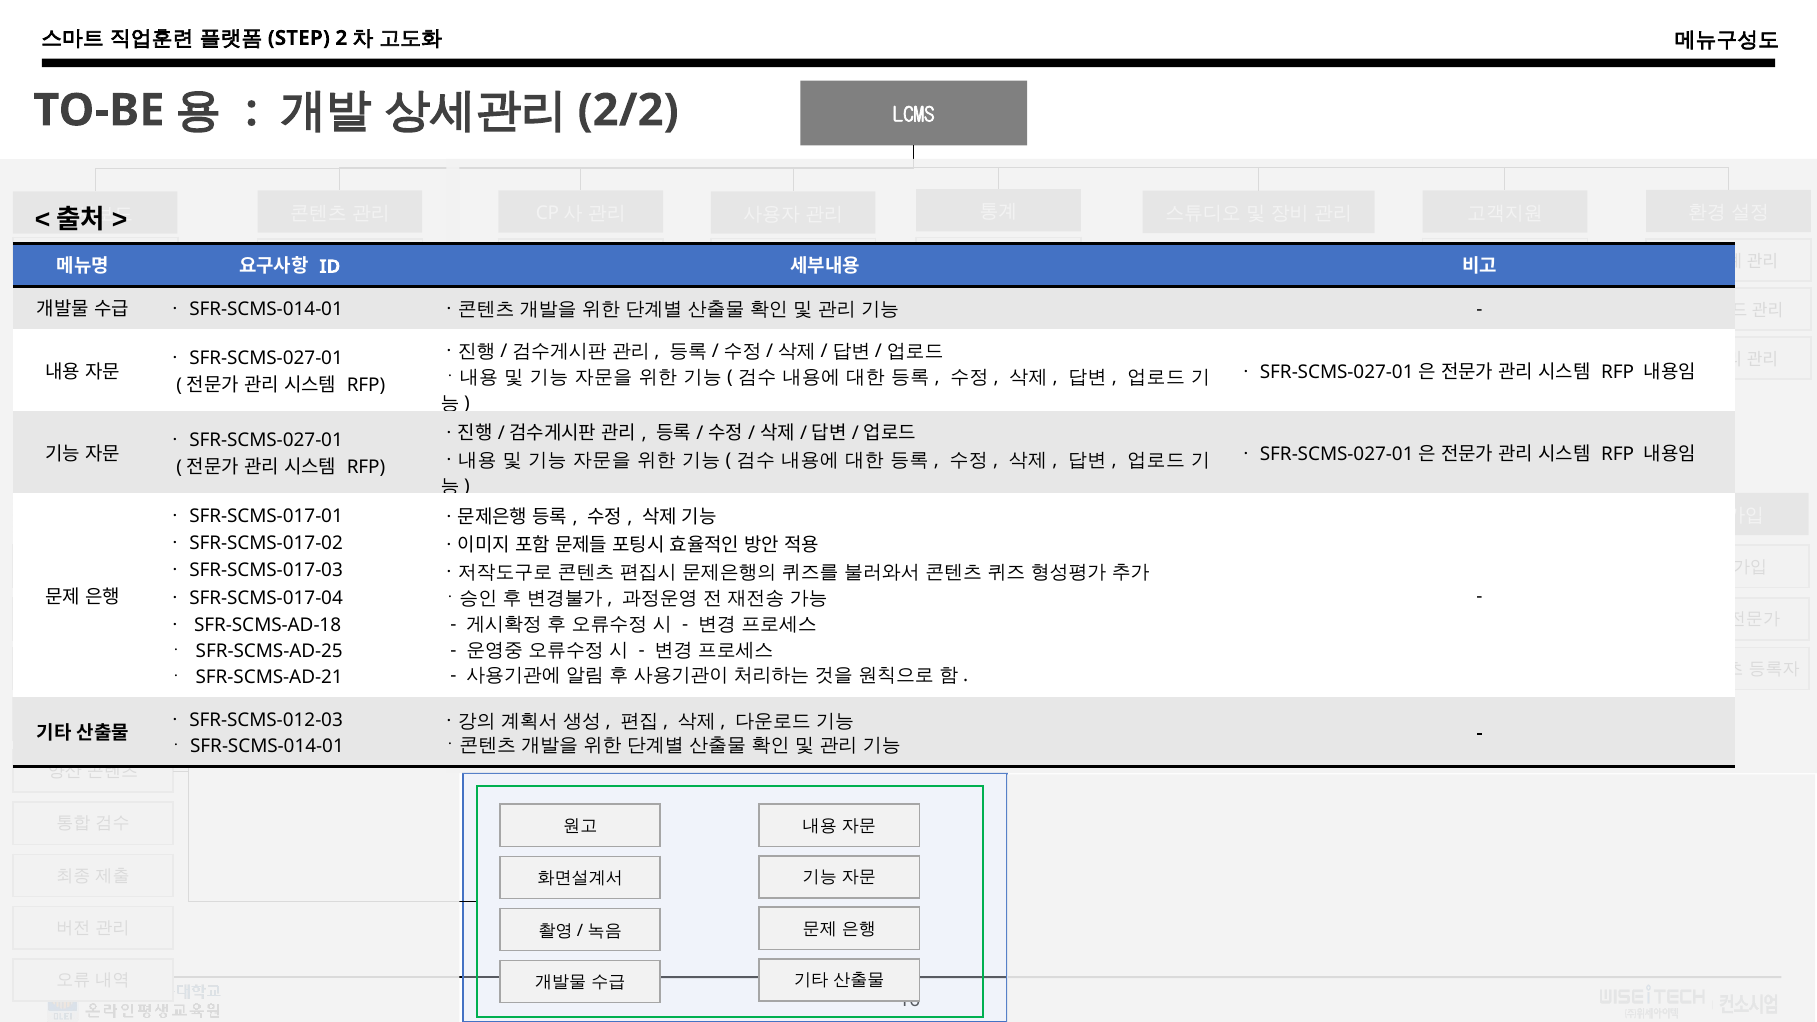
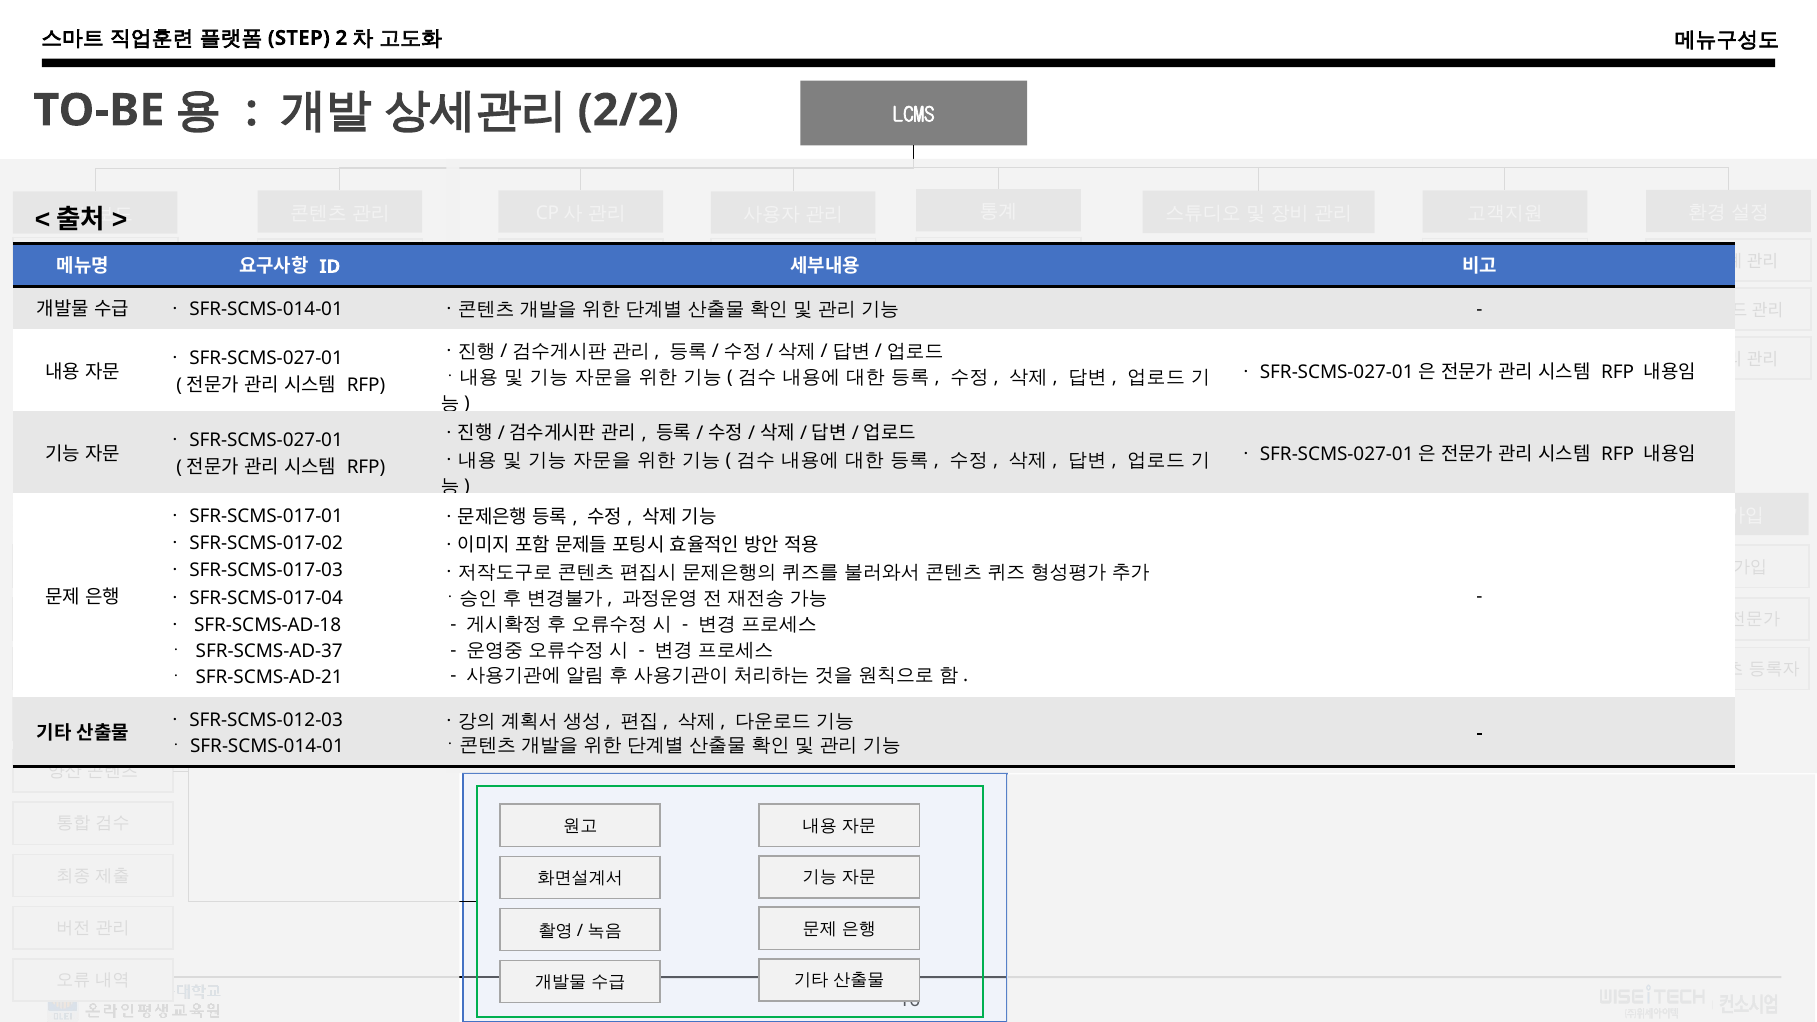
SFR-SCMS-AD-25: SFR-SCMS-AD-25 -> SFR-SCMS-AD-37
